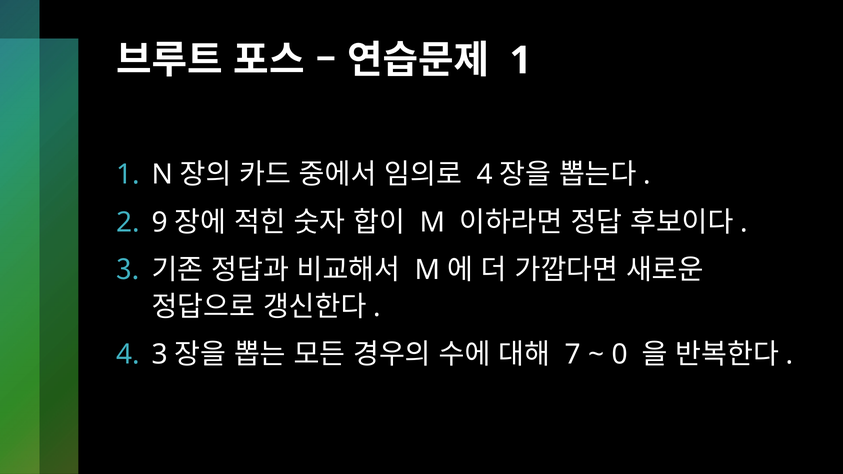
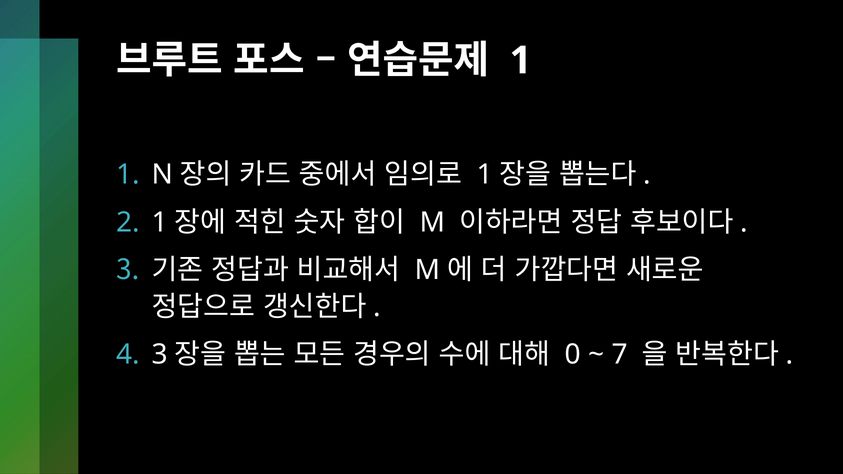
4 at (485, 175): 4 -> 1
9 at (160, 222): 9 -> 1
7: 7 -> 0
0: 0 -> 7
